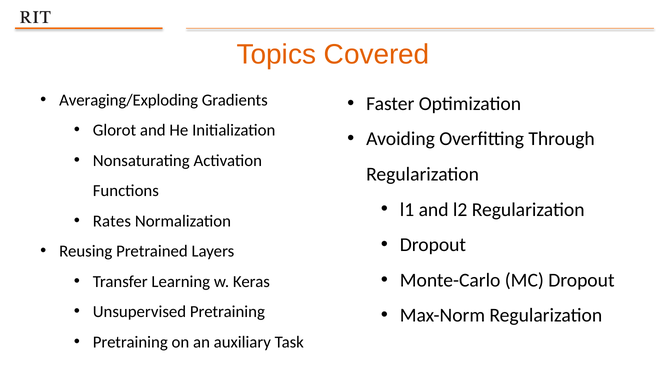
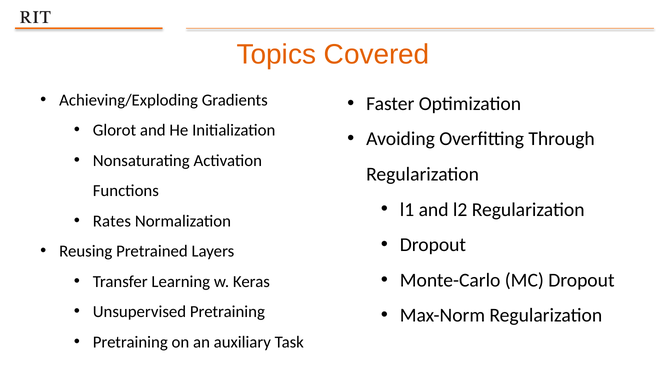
Averaging/Exploding: Averaging/Exploding -> Achieving/Exploding
